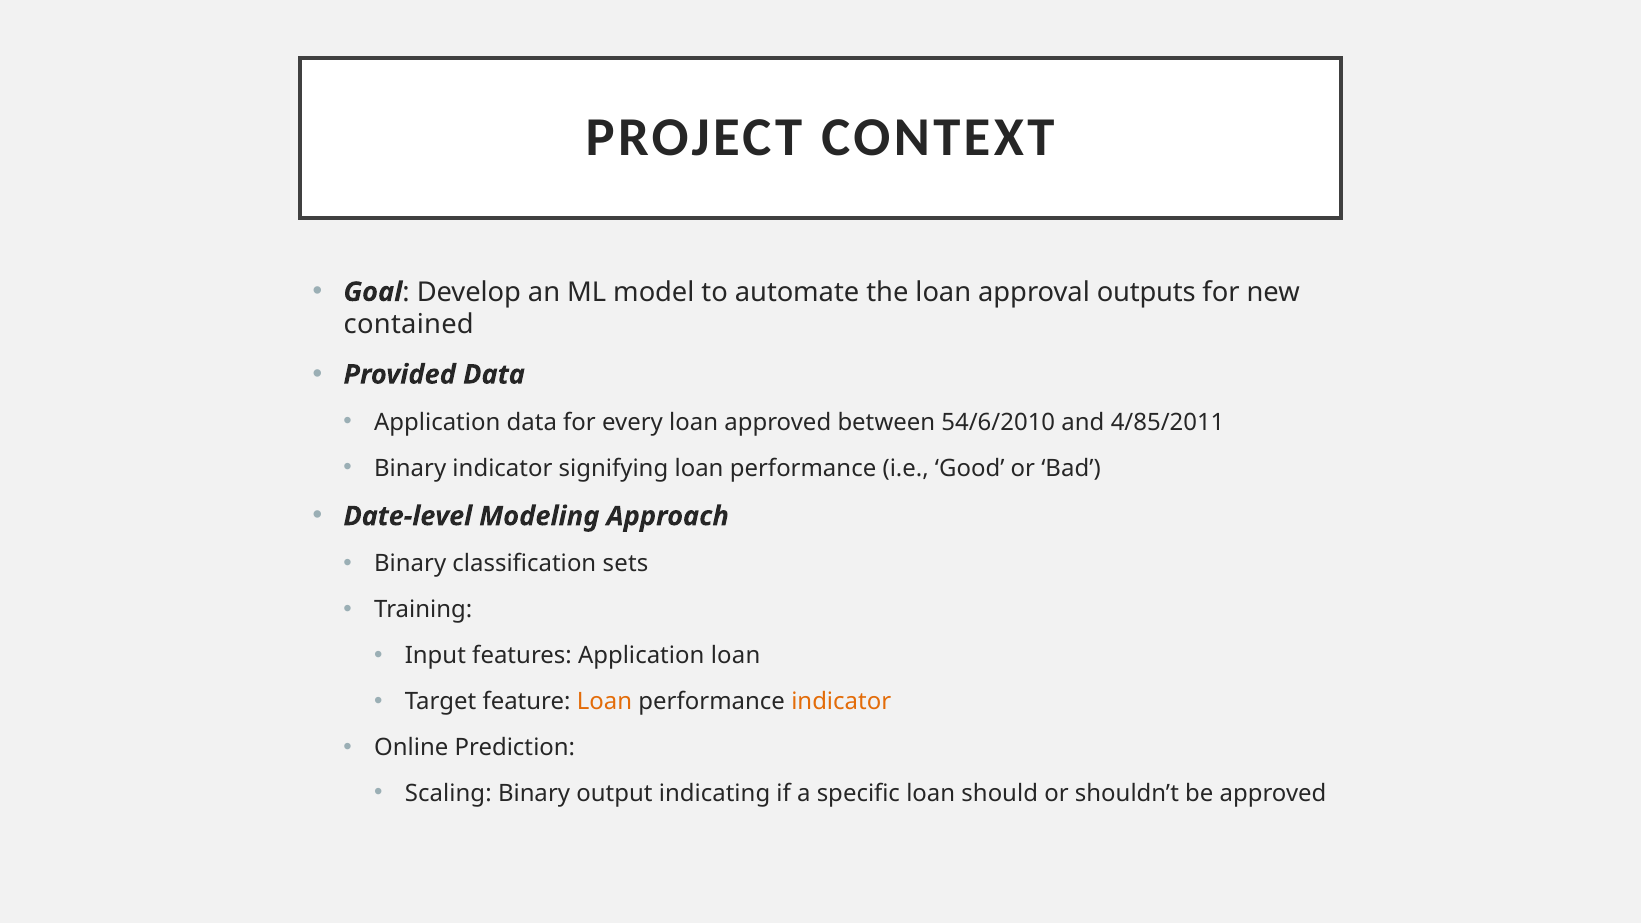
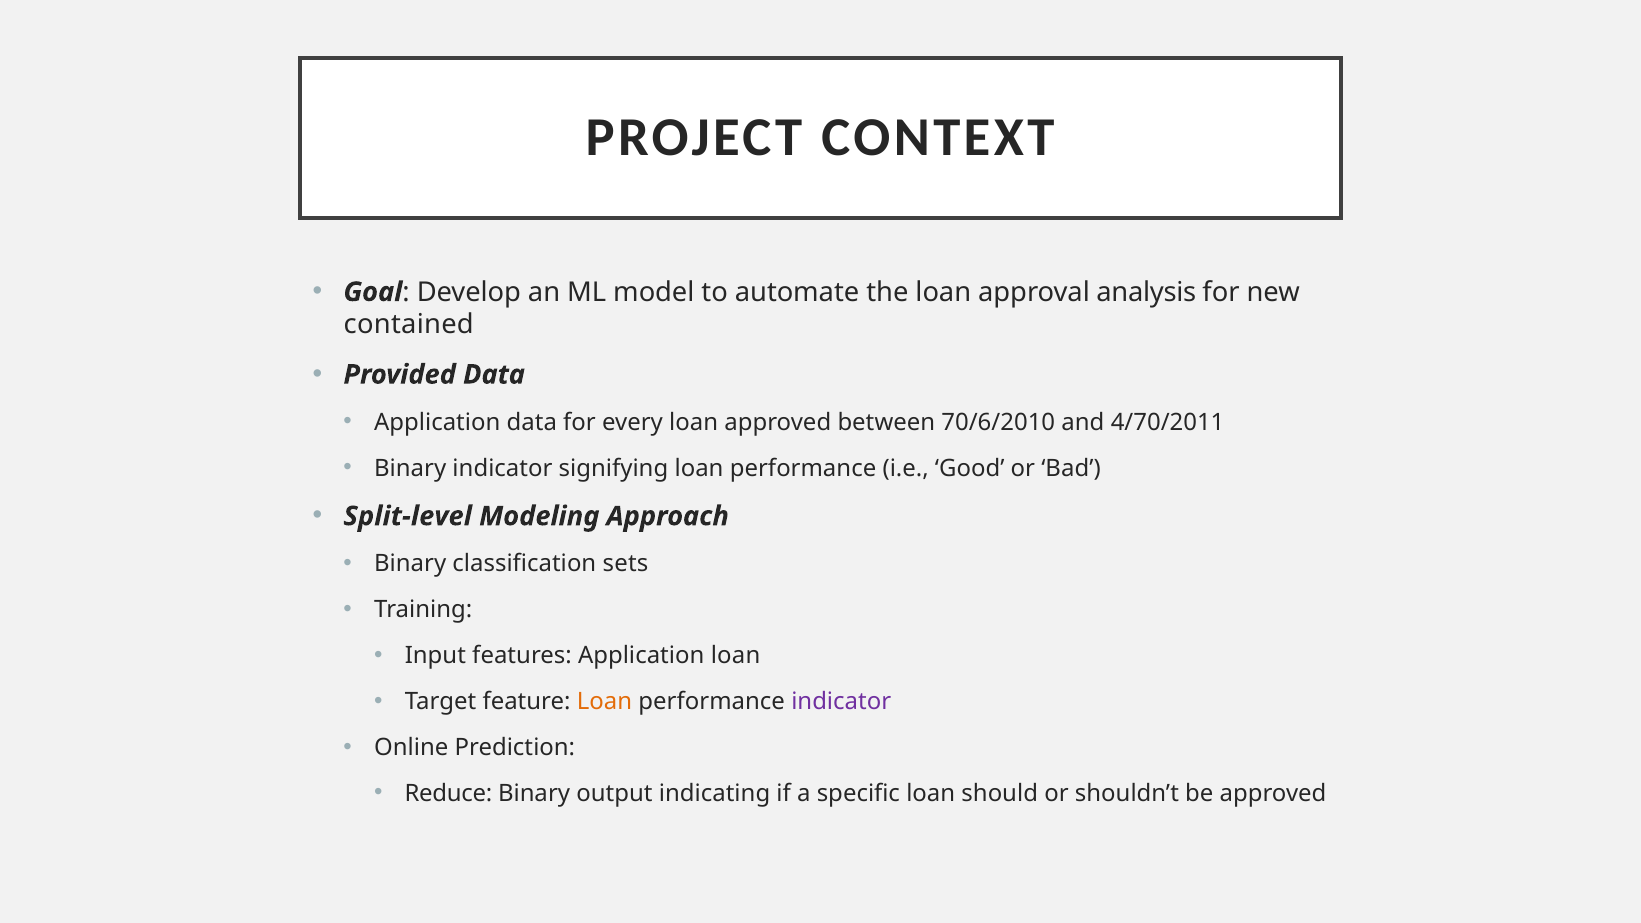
outputs: outputs -> analysis
54/6/2010: 54/6/2010 -> 70/6/2010
4/85/2011: 4/85/2011 -> 4/70/2011
Date-level: Date-level -> Split-level
indicator at (841, 702) colour: orange -> purple
Scaling: Scaling -> Reduce
